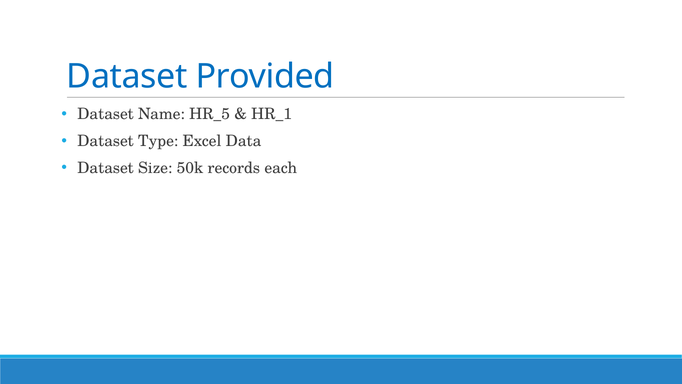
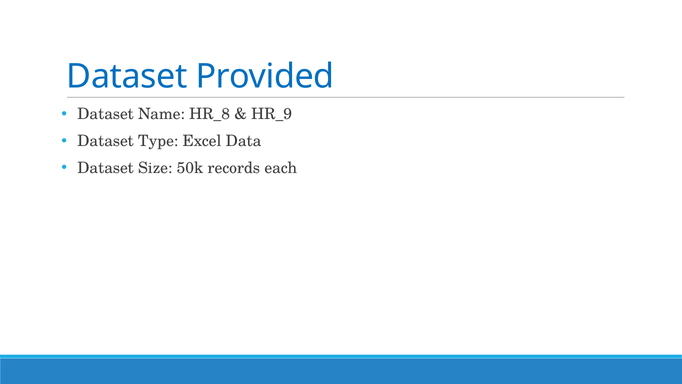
HR_5: HR_5 -> HR_8
HR_1: HR_1 -> HR_9
